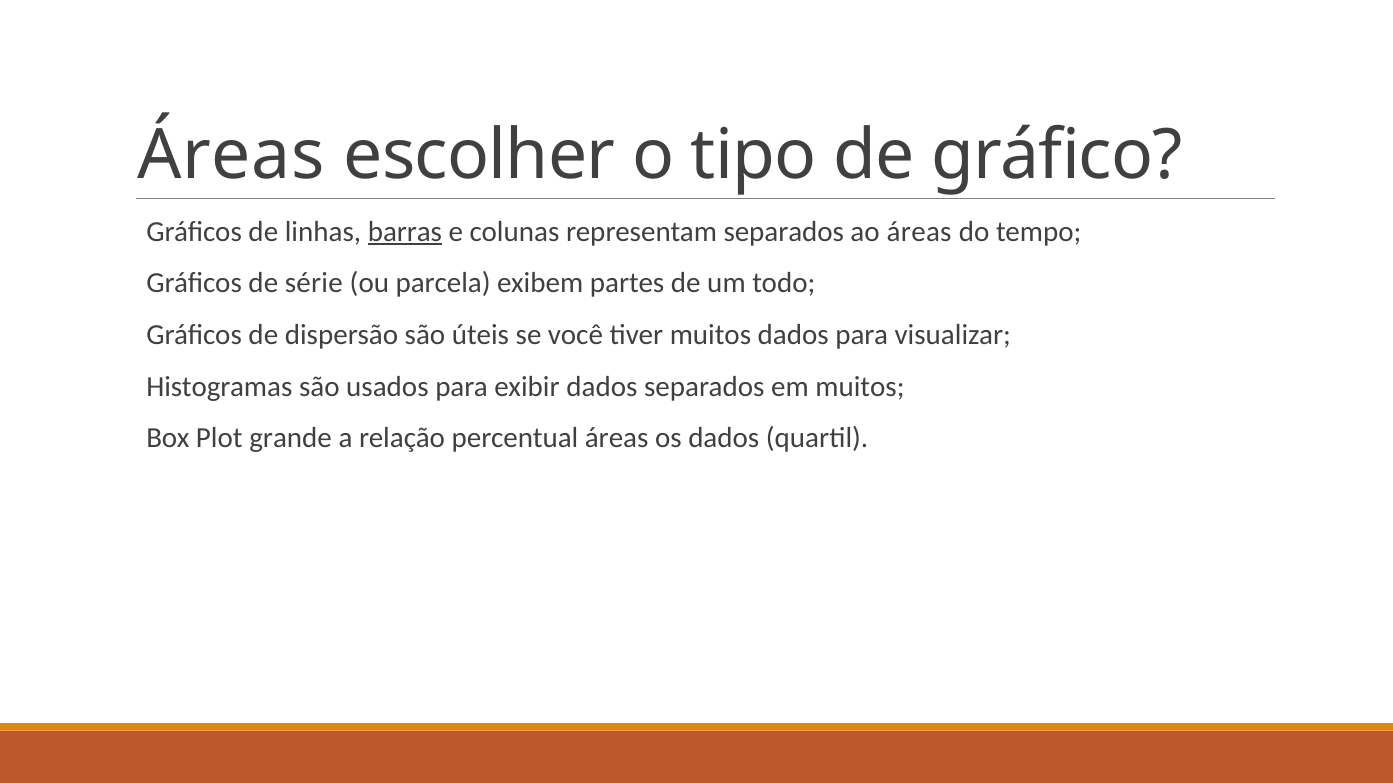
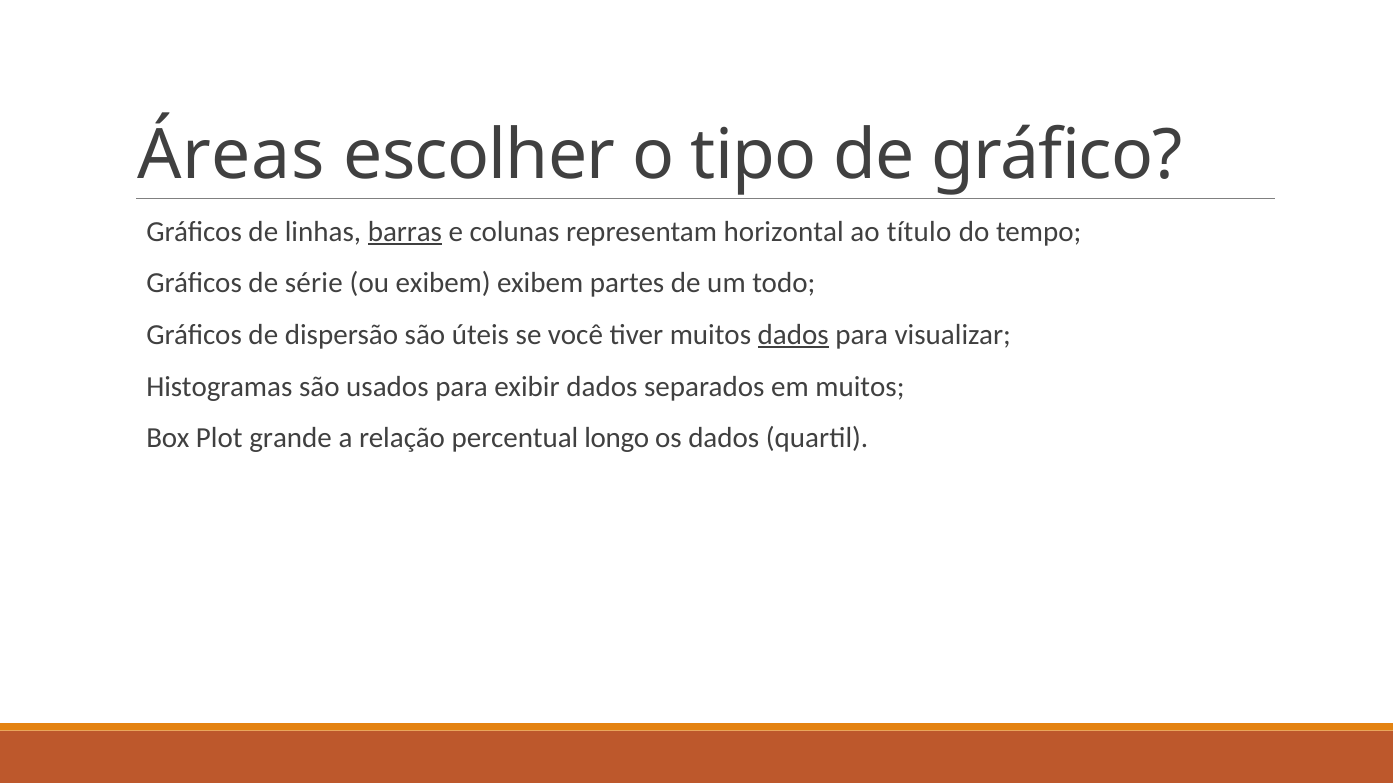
representam separados: separados -> horizontal
ao áreas: áreas -> título
ou parcela: parcela -> exibem
dados at (793, 335) underline: none -> present
percentual áreas: áreas -> longo
